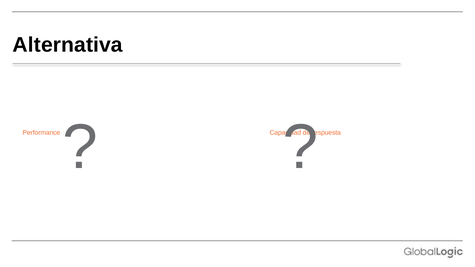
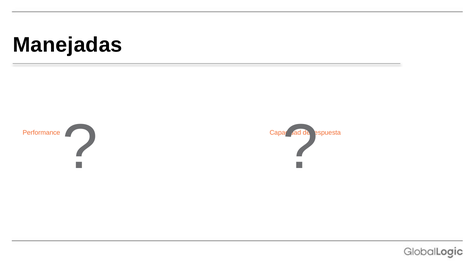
Alternativa: Alternativa -> Manejadas
